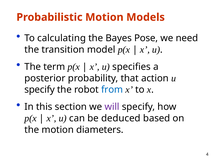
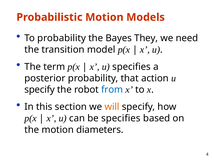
To calculating: calculating -> probability
Pose: Pose -> They
will colour: purple -> orange
be deduced: deduced -> specifies
